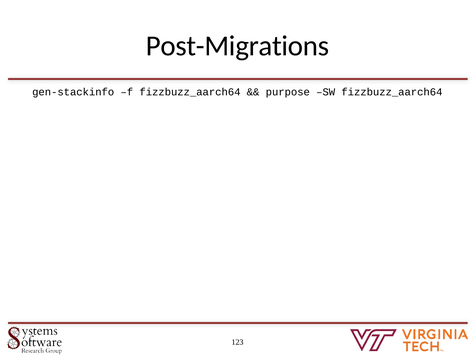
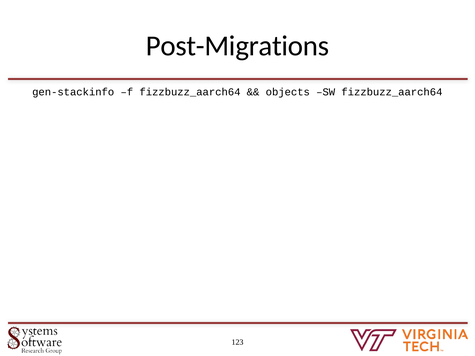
purpose: purpose -> objects
